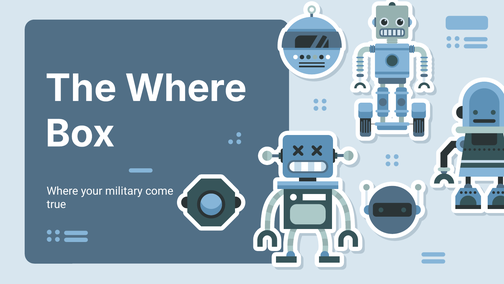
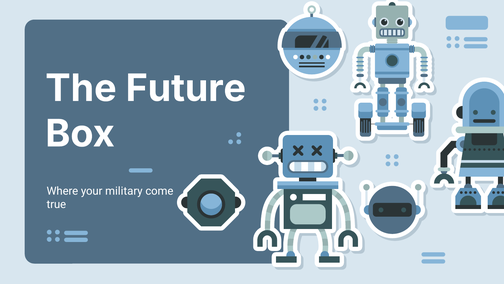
The Where: Where -> Future
